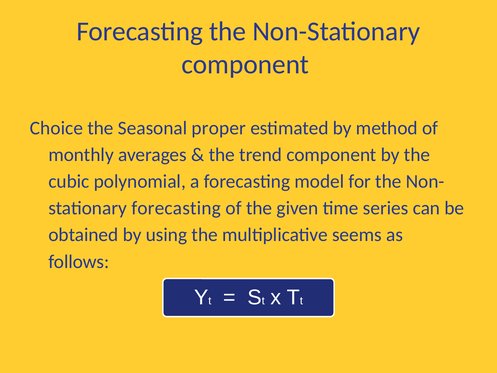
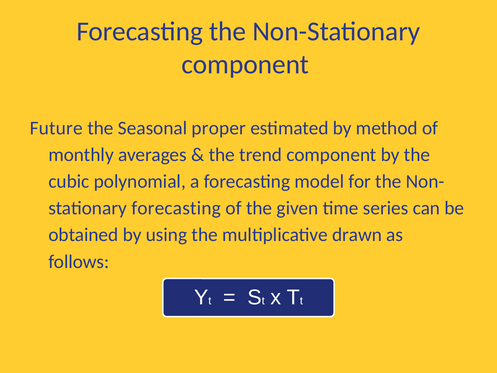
Choice: Choice -> Future
seems: seems -> drawn
